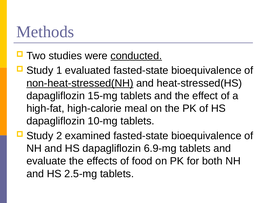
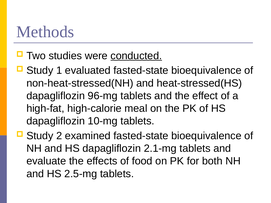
non-heat-stressed(NH underline: present -> none
15-mg: 15-mg -> 96-mg
6.9-mg: 6.9-mg -> 2.1-mg
